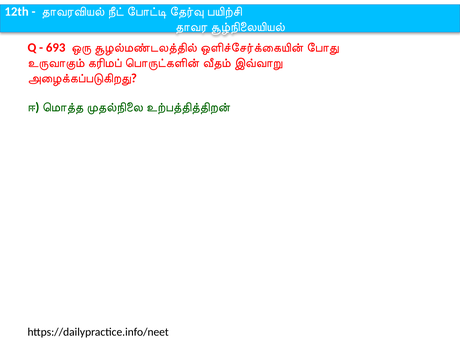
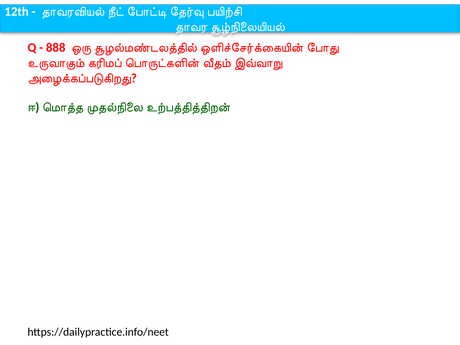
693: 693 -> 888
